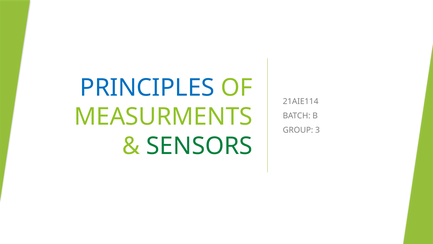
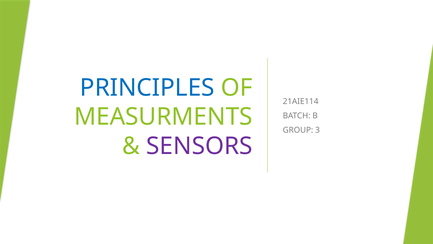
SENSORS colour: green -> purple
